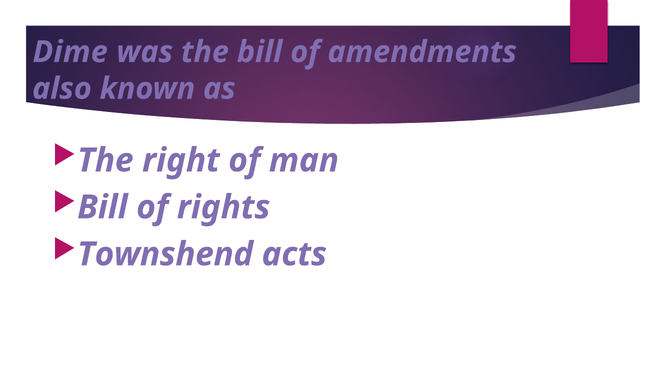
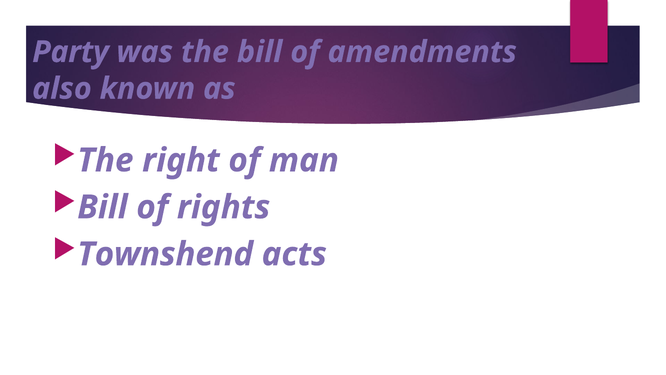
Dime: Dime -> Party
